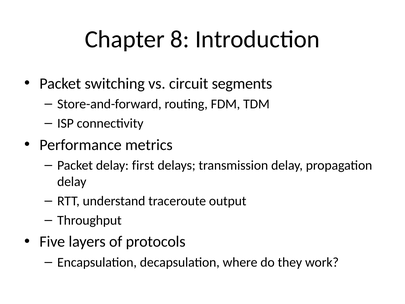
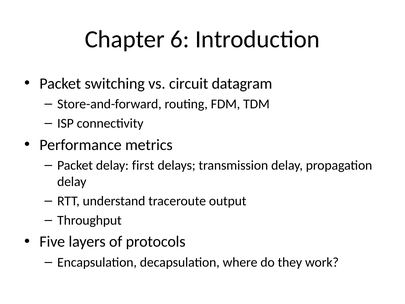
8: 8 -> 6
segments: segments -> datagram
